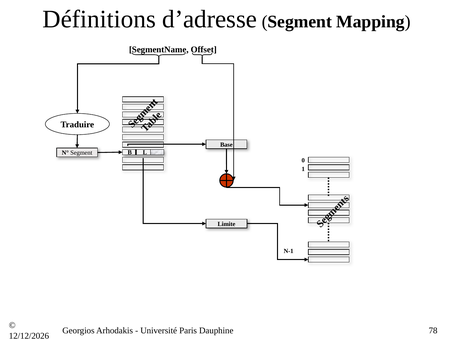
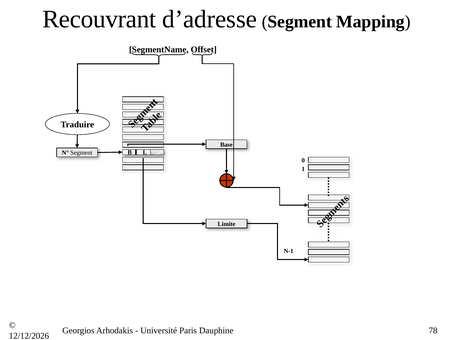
Définitions: Définitions -> Recouvrant
